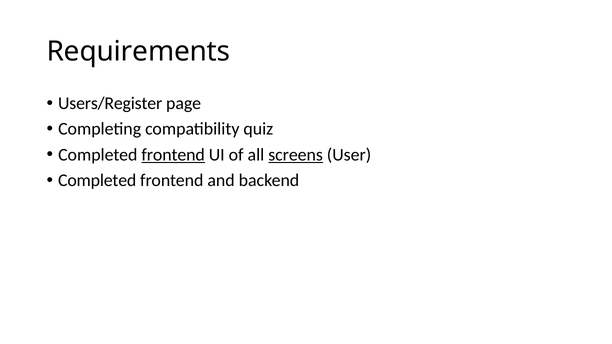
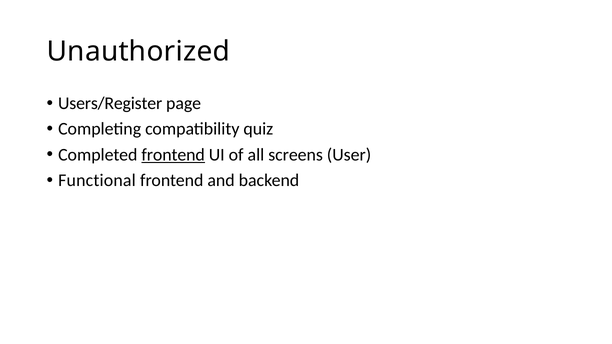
Requirements: Requirements -> Unauthorized
screens underline: present -> none
Completed at (97, 180): Completed -> Functional
